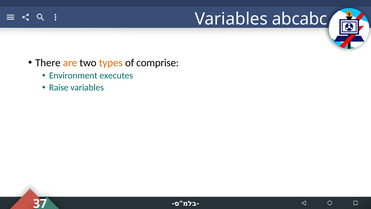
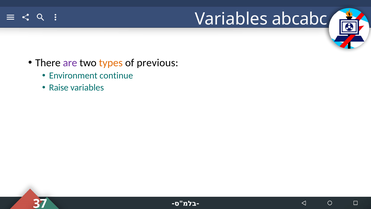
are colour: orange -> purple
comprise: comprise -> previous
executes: executes -> continue
